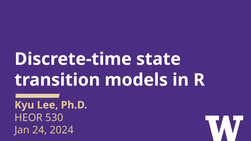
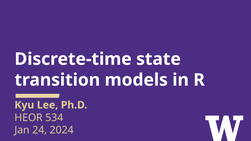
530: 530 -> 534
